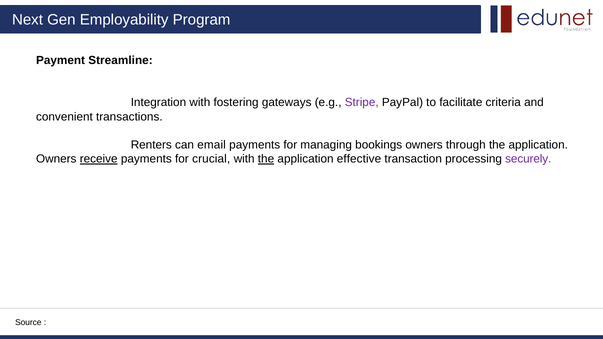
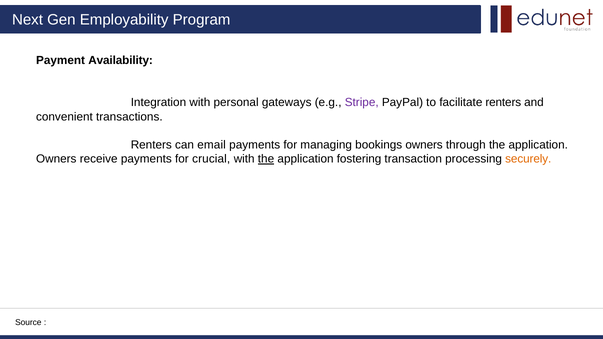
Streamline: Streamline -> Availability
fostering: fostering -> personal
facilitate criteria: criteria -> renters
receive underline: present -> none
effective: effective -> fostering
securely colour: purple -> orange
